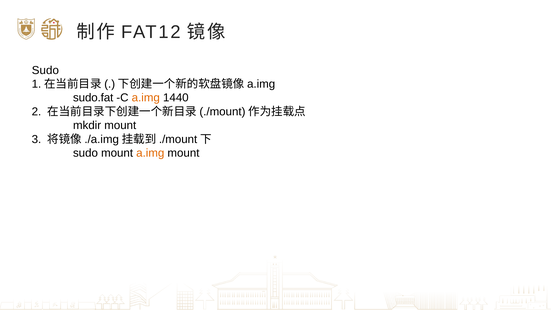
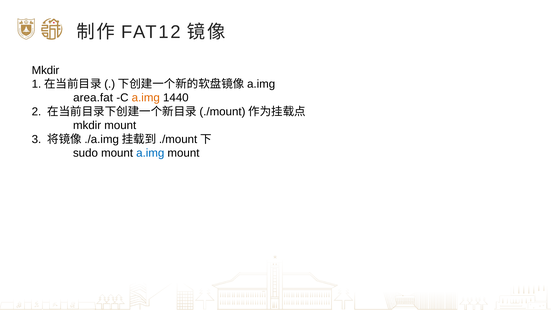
Sudo at (45, 70): Sudo -> Mkdir
sudo.fat: sudo.fat -> area.fat
a.img at (150, 153) colour: orange -> blue
